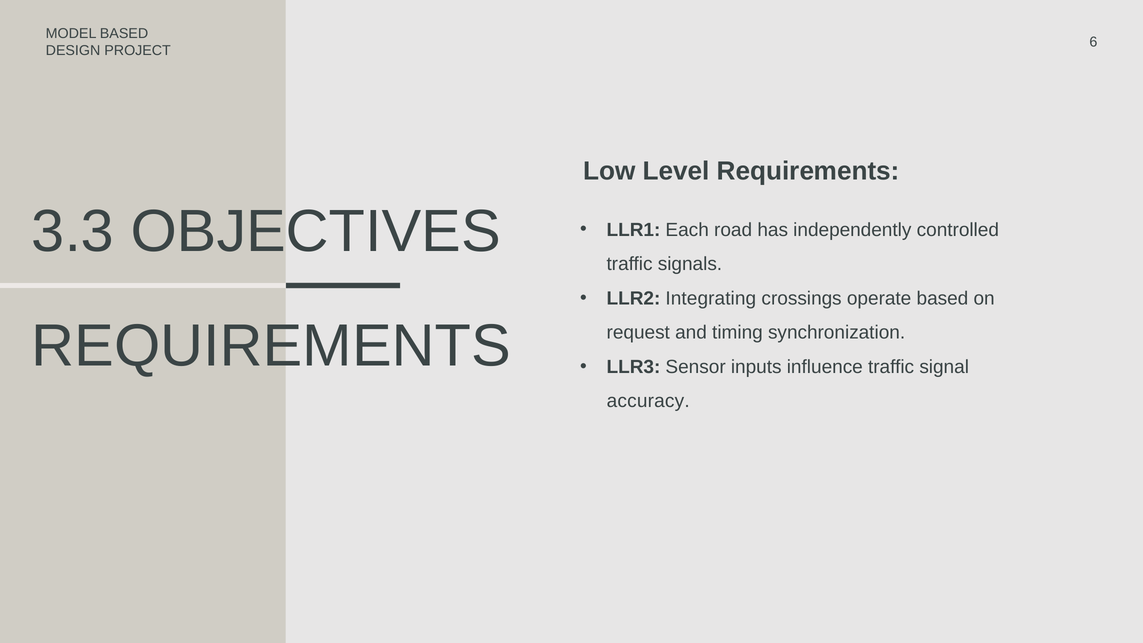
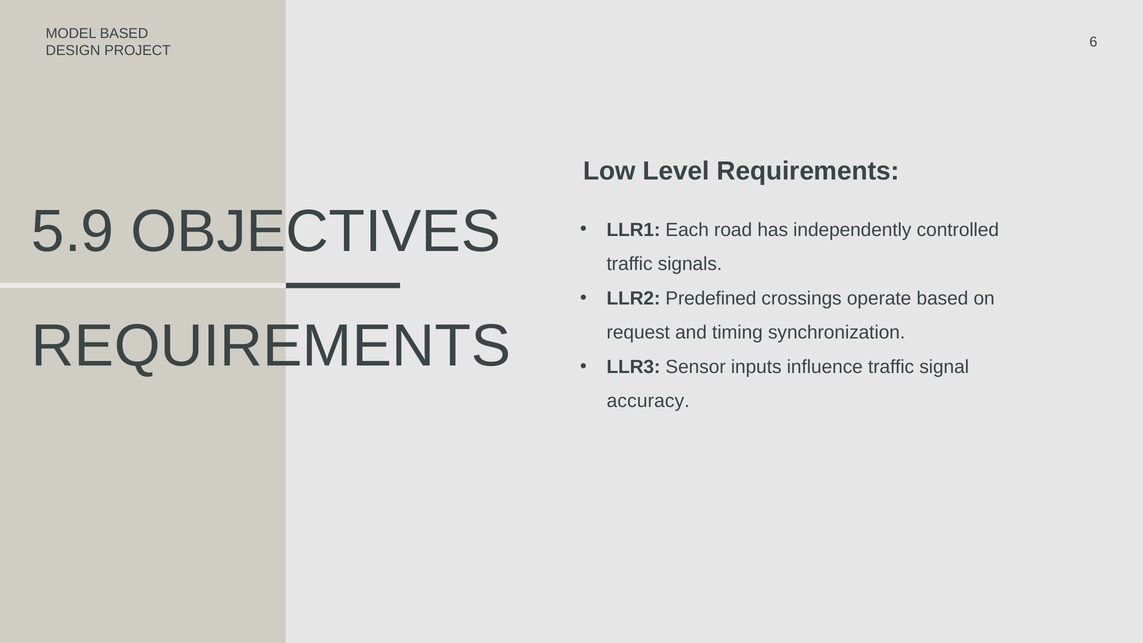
3.3: 3.3 -> 5.9
Integrating: Integrating -> Predefined
